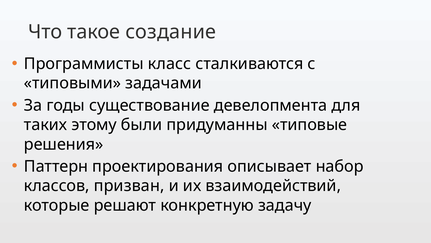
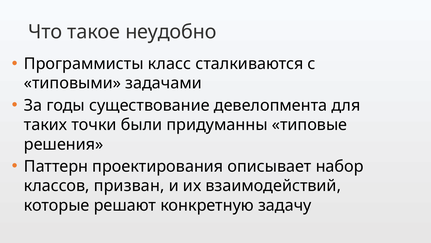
создание: создание -> неудобно
этому: этому -> точки
